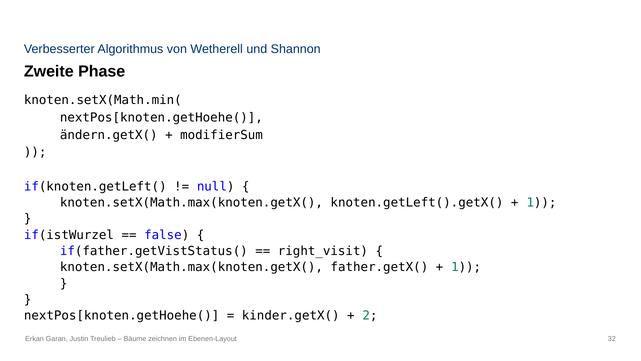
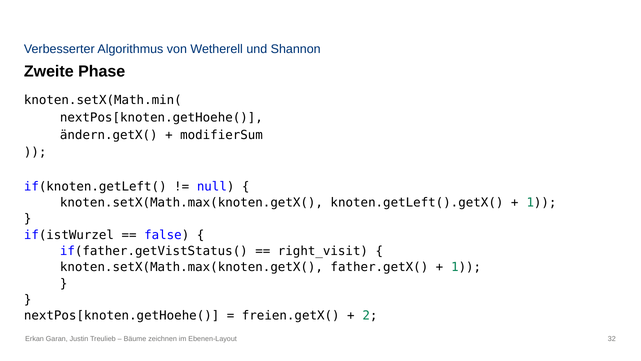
kinder.getX(: kinder.getX( -> freien.getX(
